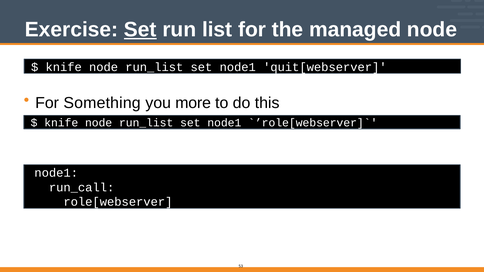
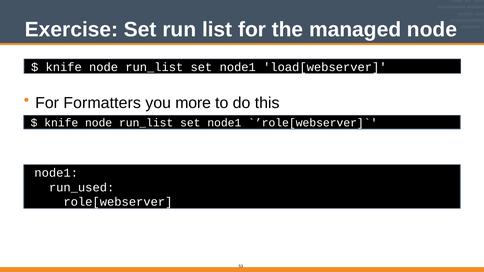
Set at (140, 30) underline: present -> none
quit[webserver: quit[webserver -> load[webserver
Something: Something -> Formatters
run_call: run_call -> run_used
